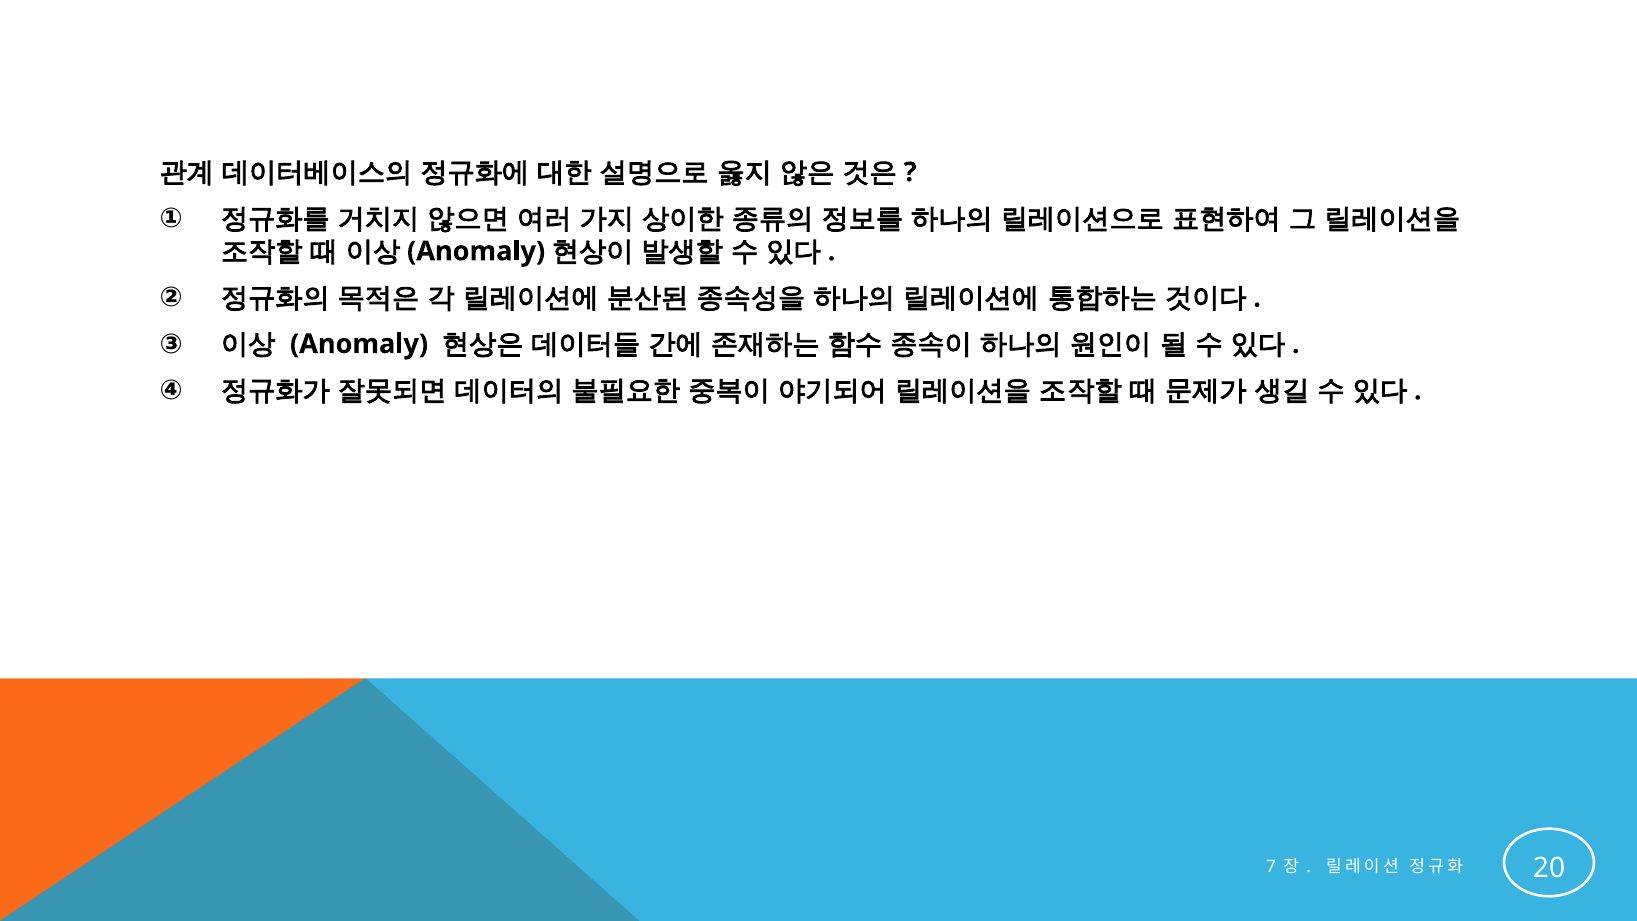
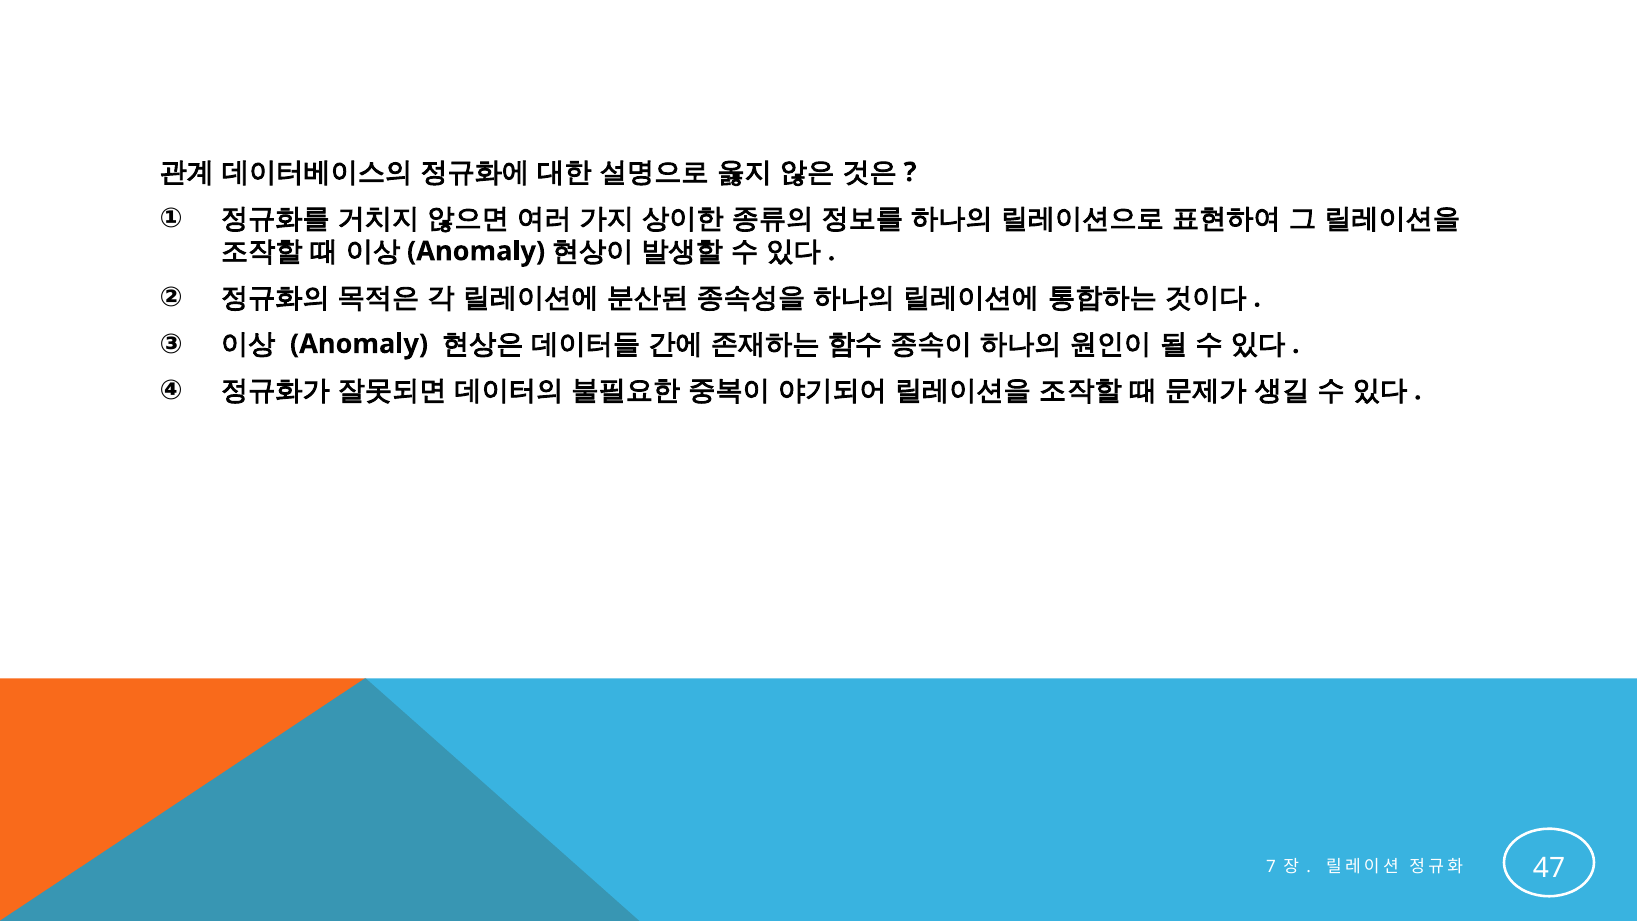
20: 20 -> 47
